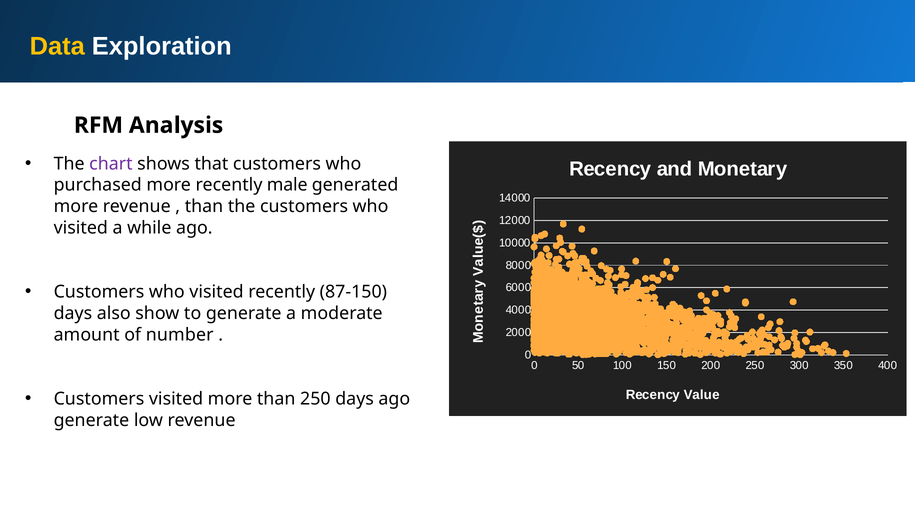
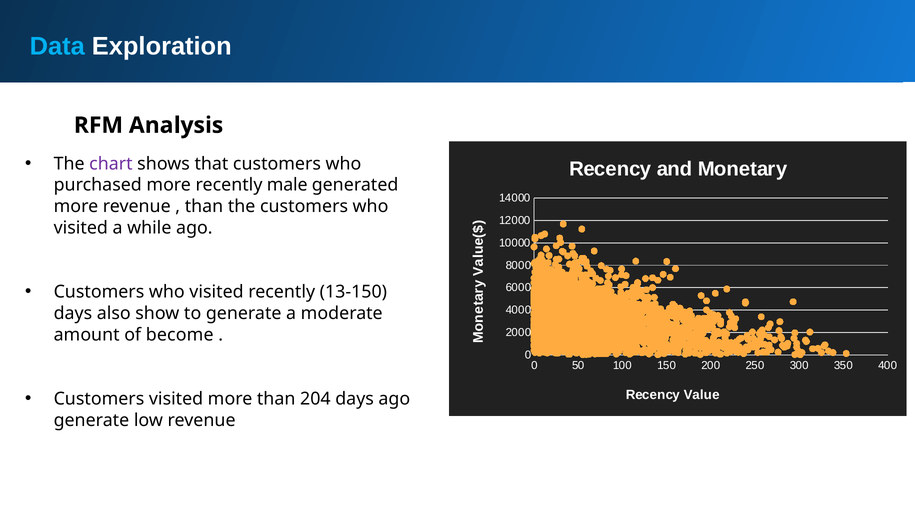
Data colour: yellow -> light blue
87-150: 87-150 -> 13-150
number: number -> become
than 250: 250 -> 204
